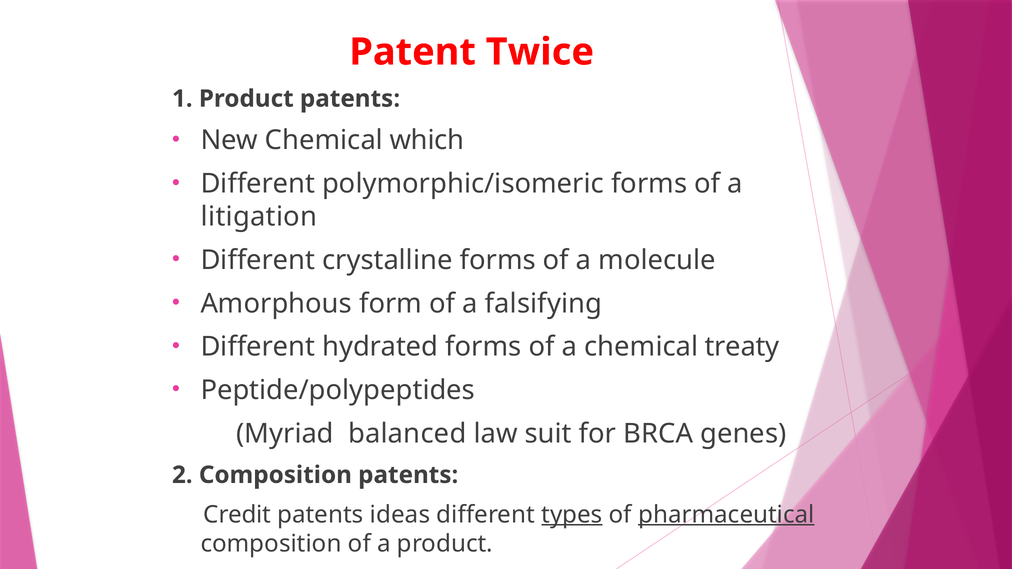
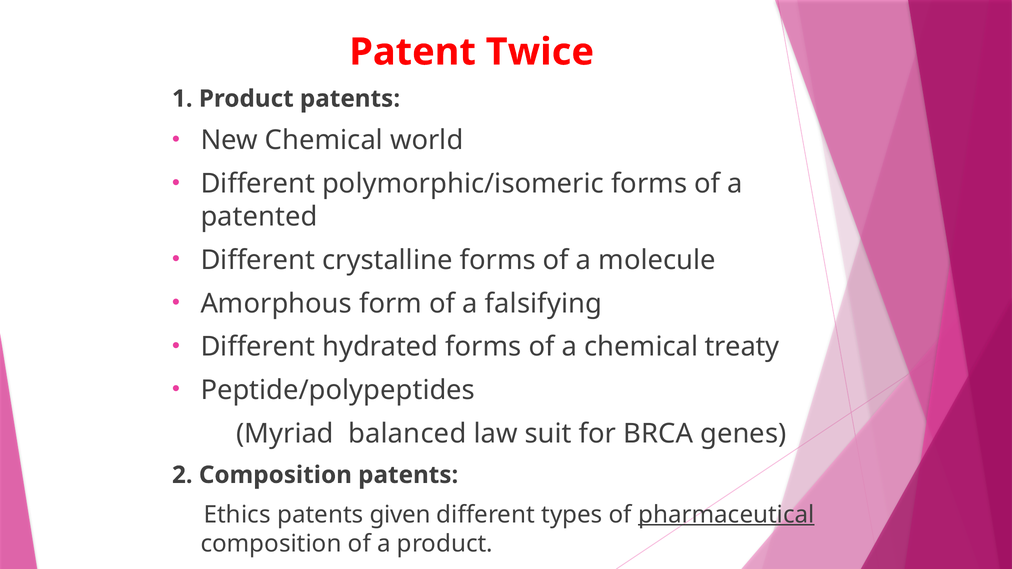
which: which -> world
litigation: litigation -> patented
Credit: Credit -> Ethics
ideas: ideas -> given
types underline: present -> none
